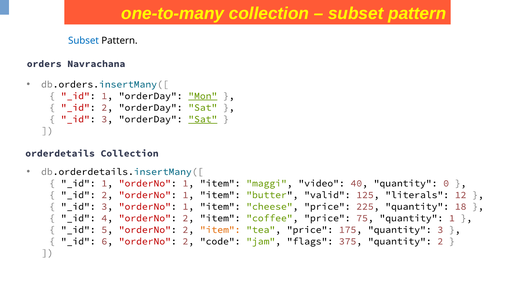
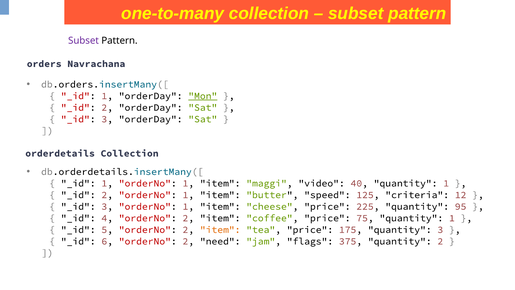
Subset at (84, 41) colour: blue -> purple
Sat at (203, 119) underline: present -> none
40 quantity 0: 0 -> 1
valid: valid -> speed
literals: literals -> criteria
18: 18 -> 95
code: code -> need
